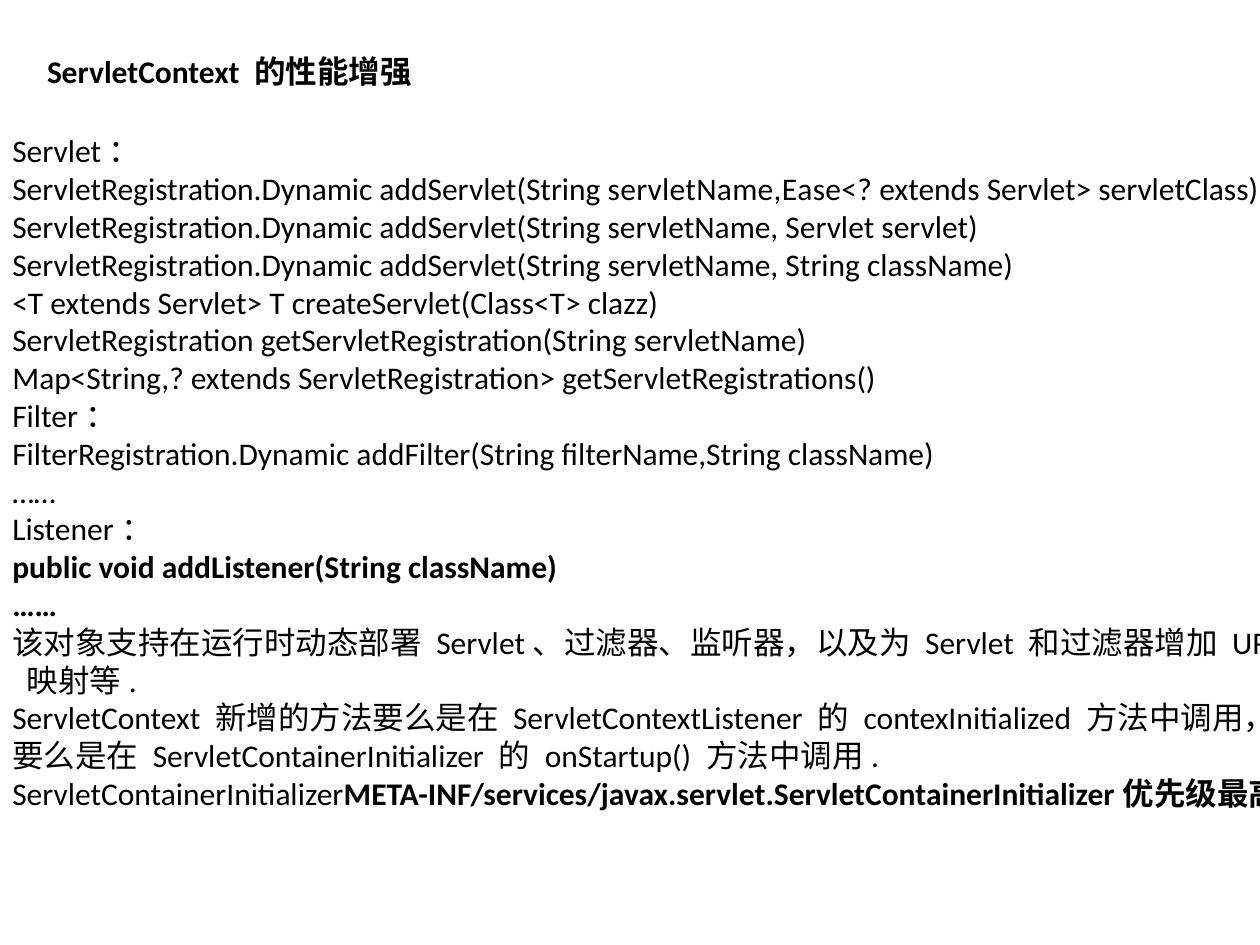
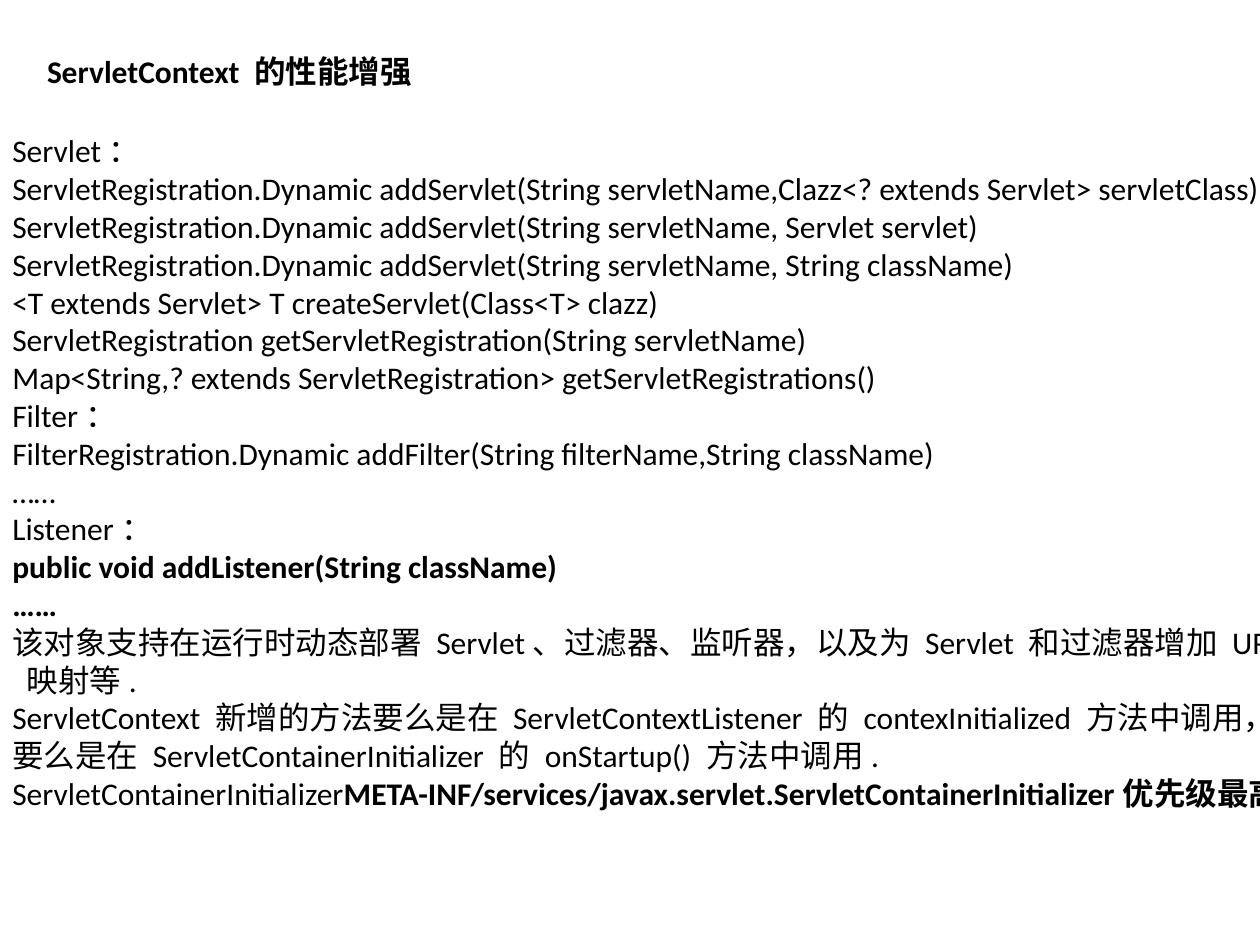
servletName,Ease<: servletName,Ease< -> servletName,Clazz<
